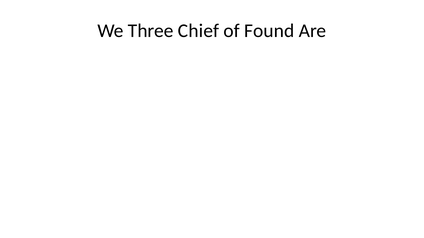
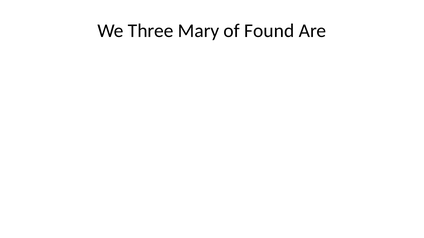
Chief: Chief -> Mary
